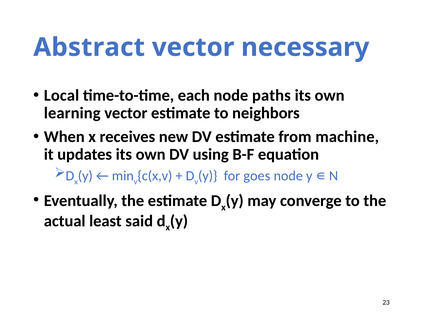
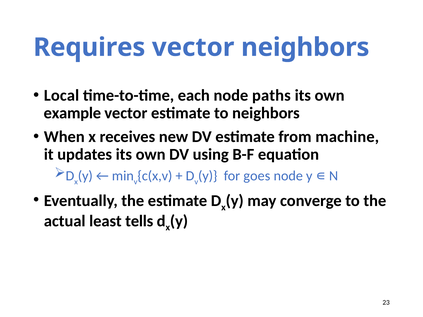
Abstract: Abstract -> Requires
vector necessary: necessary -> neighbors
learning: learning -> example
said: said -> tells
